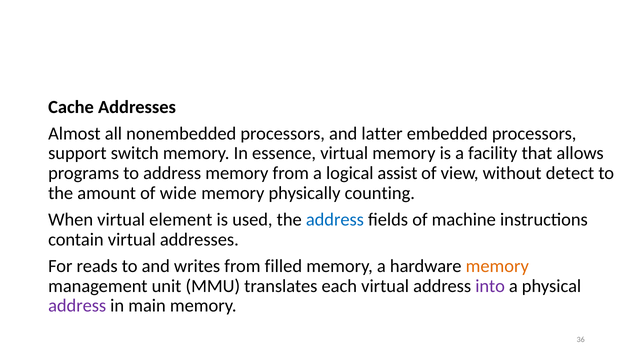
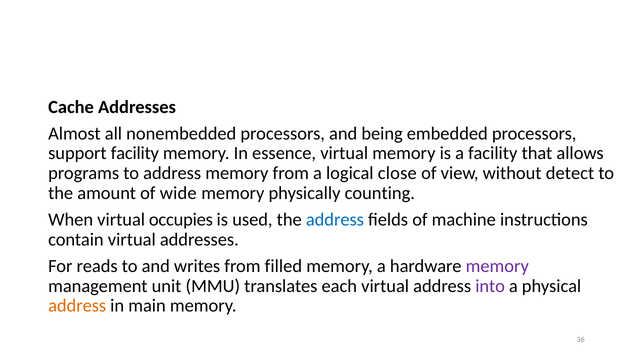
latter: latter -> being
support switch: switch -> facility
assist: assist -> close
element: element -> occupies
memory at (497, 266) colour: orange -> purple
address at (77, 306) colour: purple -> orange
